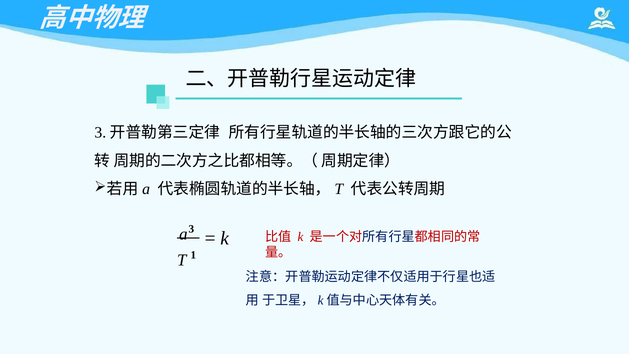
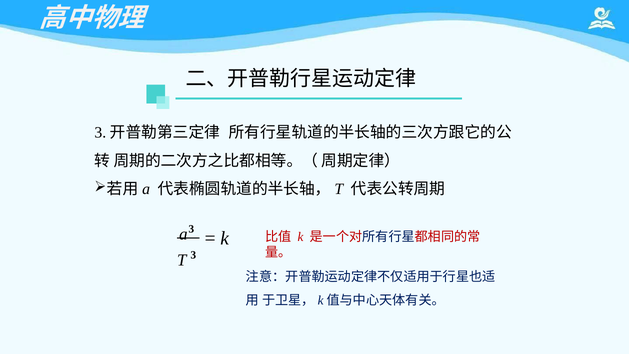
T 1: 1 -> 3
